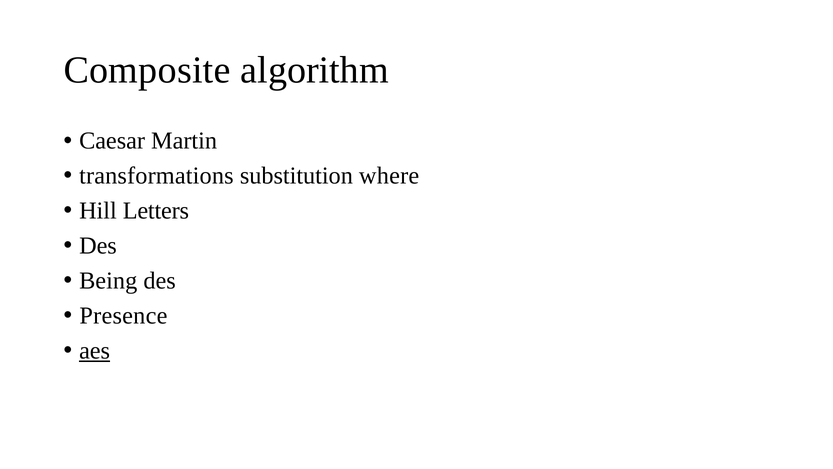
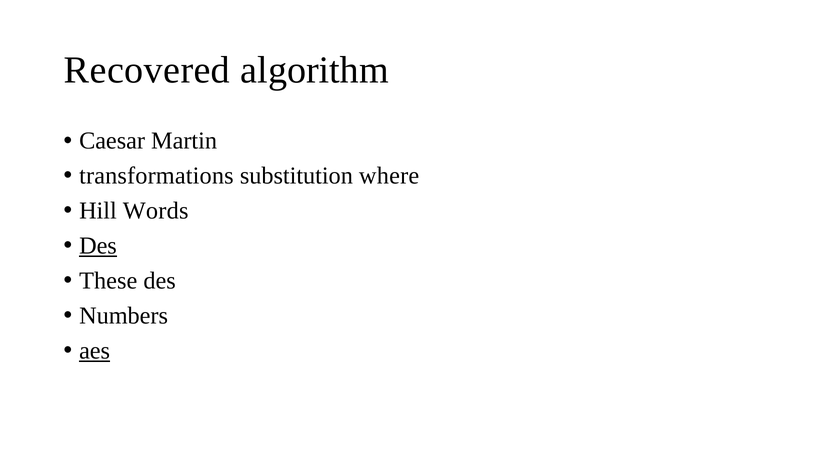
Composite: Composite -> Recovered
Letters: Letters -> Words
Des at (98, 246) underline: none -> present
Being: Being -> These
Presence: Presence -> Numbers
